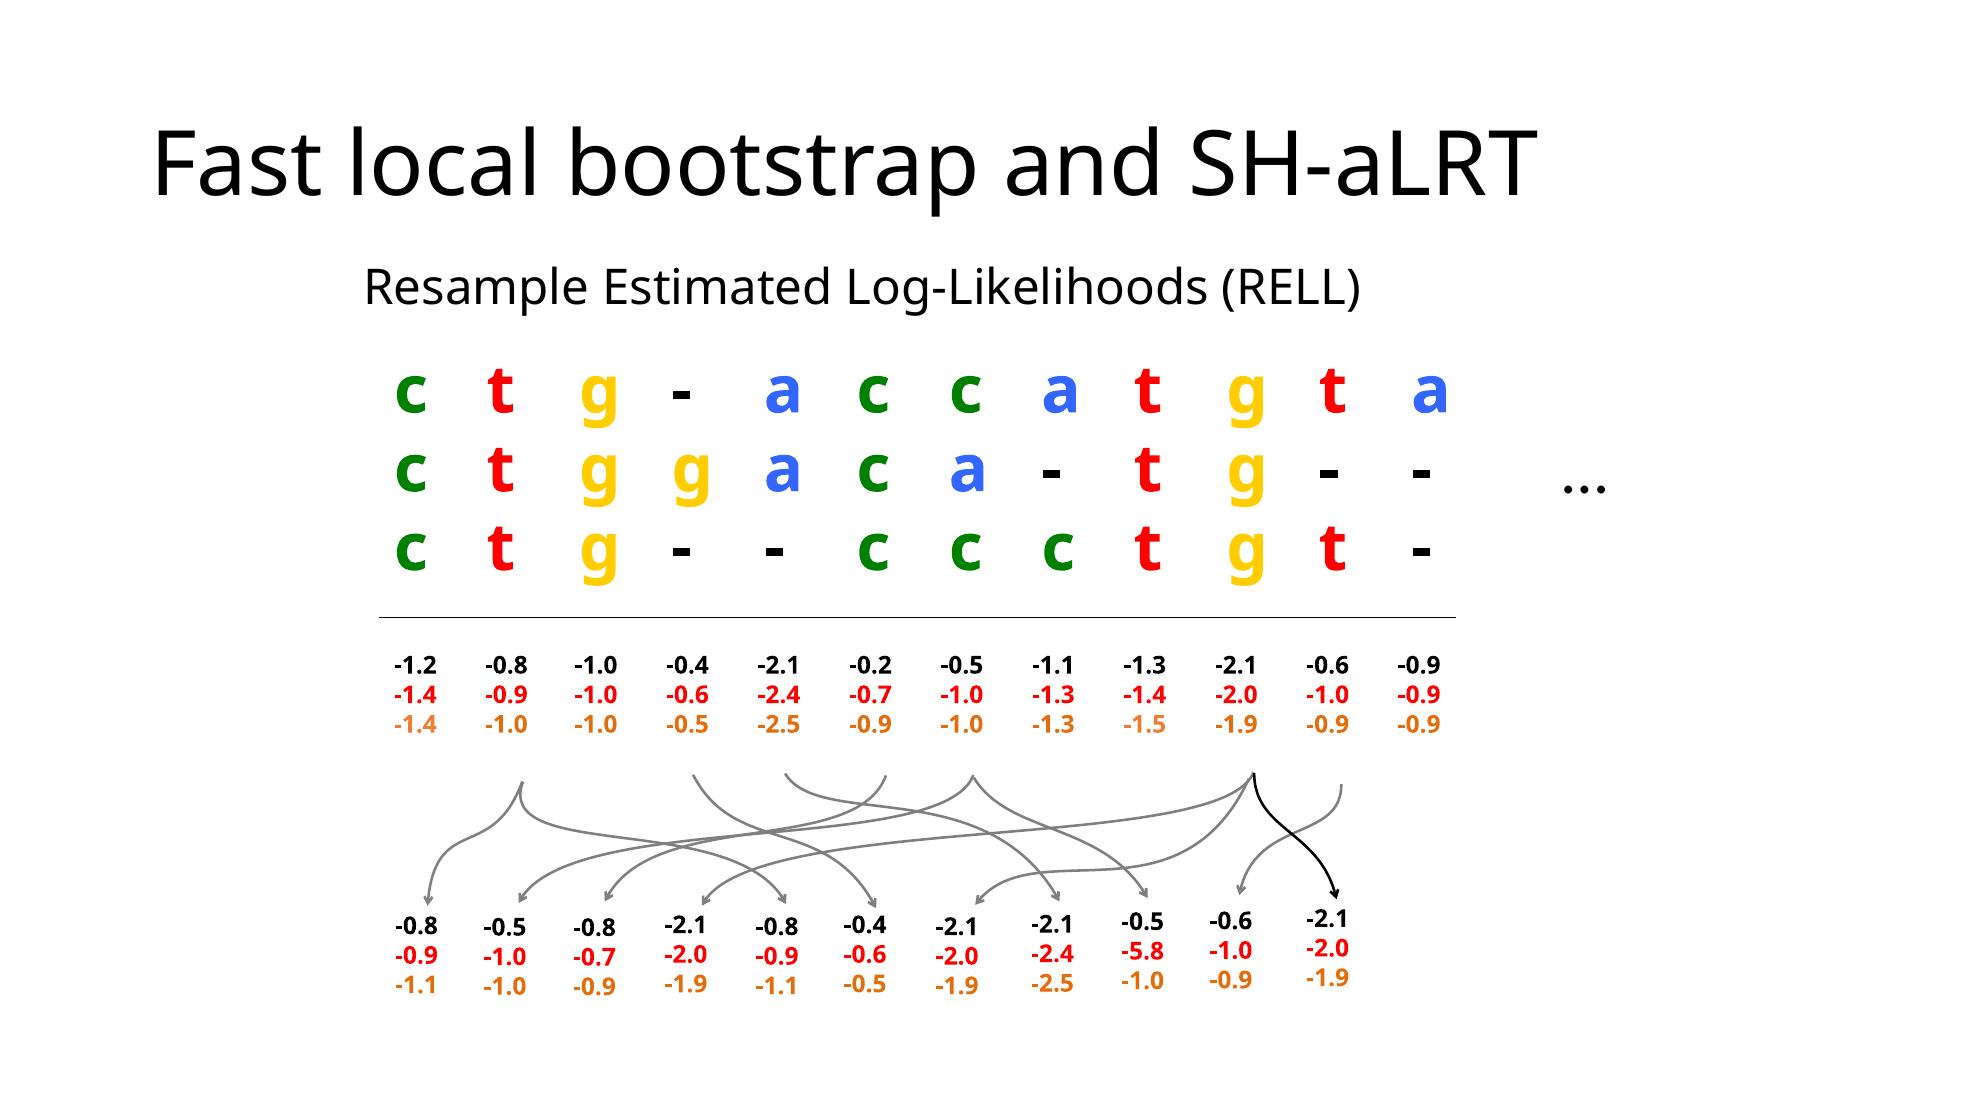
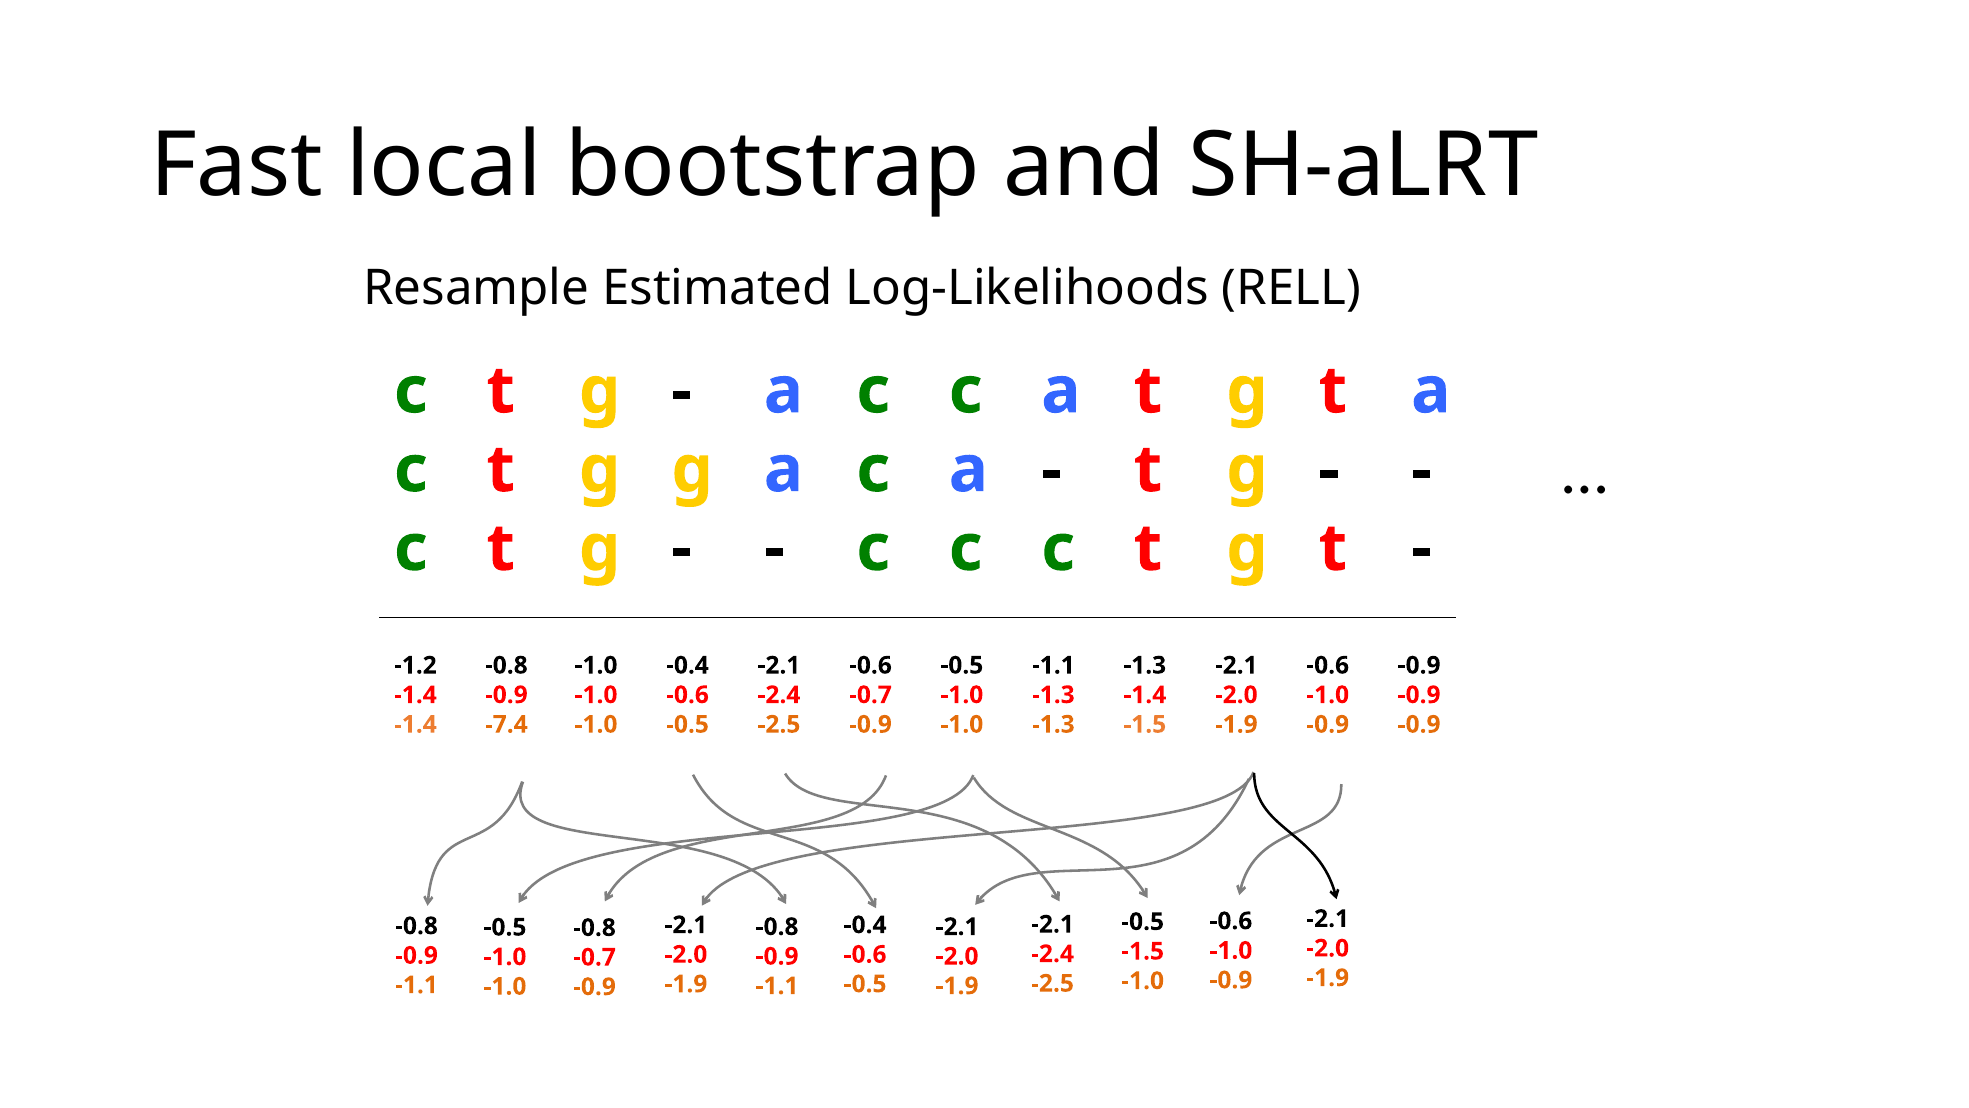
-0.2 at (870, 665): -0.2 -> -0.6
-1.0 at (506, 724): -1.0 -> -7.4
-5.8 at (1143, 951): -5.8 -> -1.5
